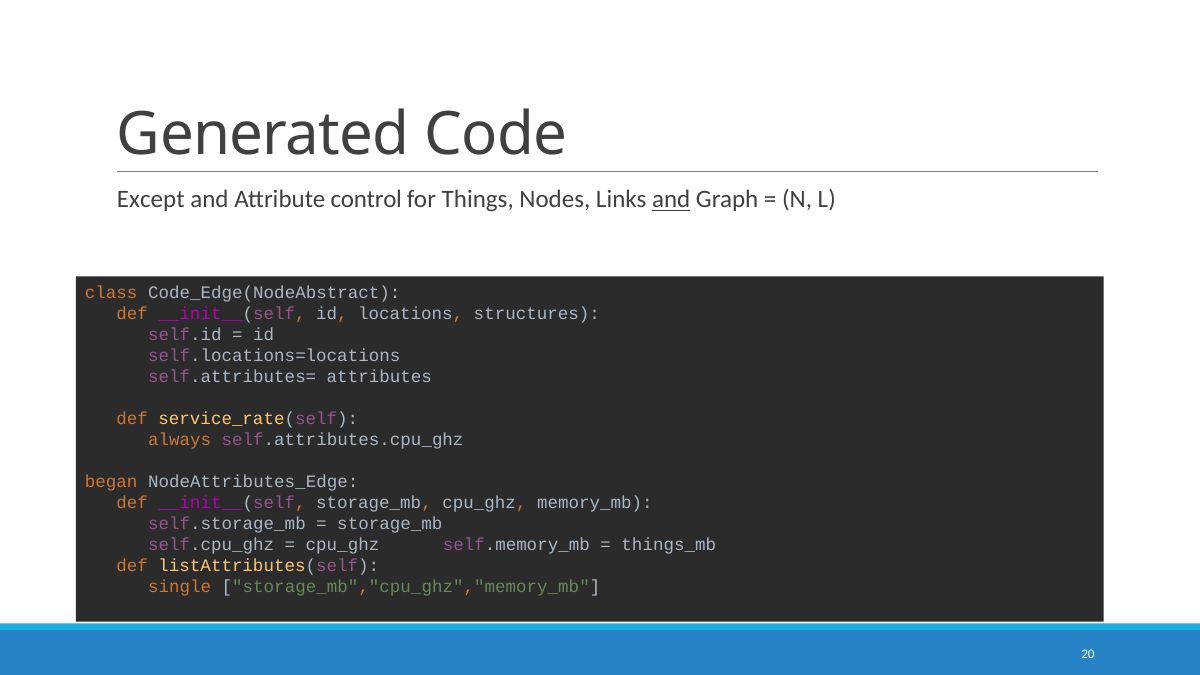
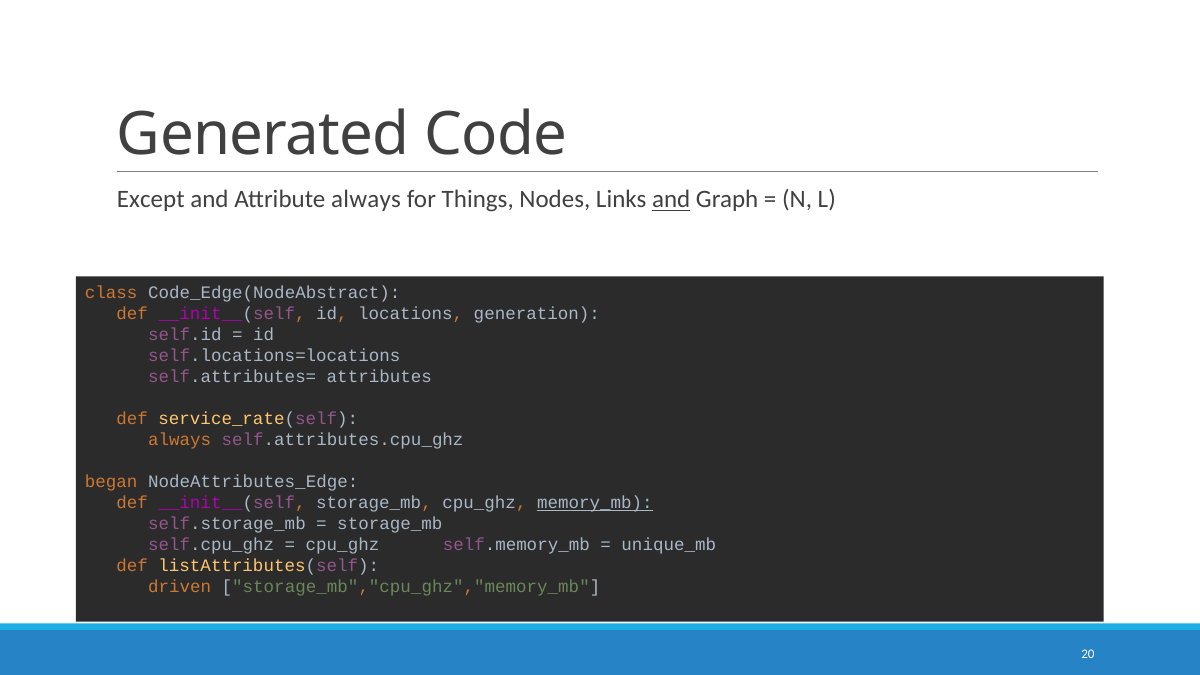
Attribute control: control -> always
structures: structures -> generation
memory_mb underline: none -> present
things_mb: things_mb -> unique_mb
single: single -> driven
